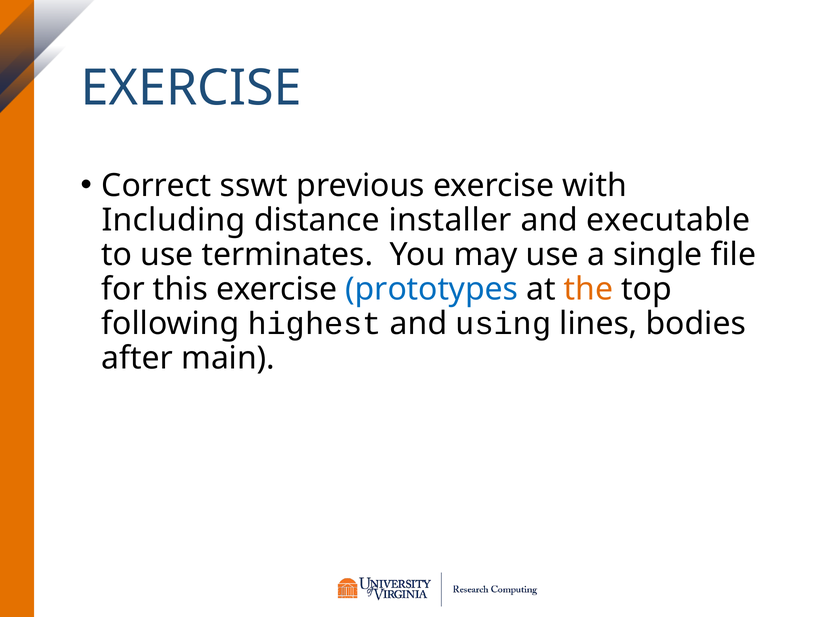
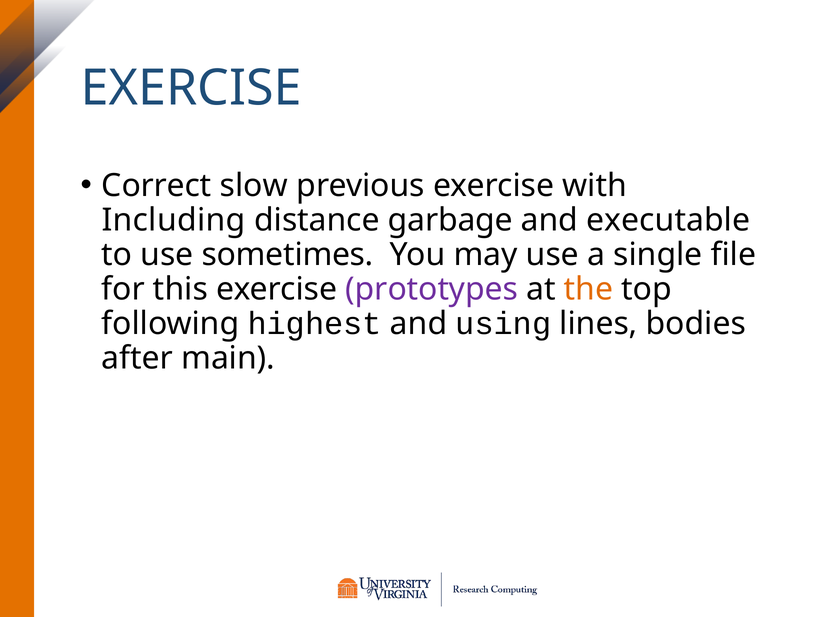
sswt: sswt -> slow
installer: installer -> garbage
terminates: terminates -> sometimes
prototypes colour: blue -> purple
